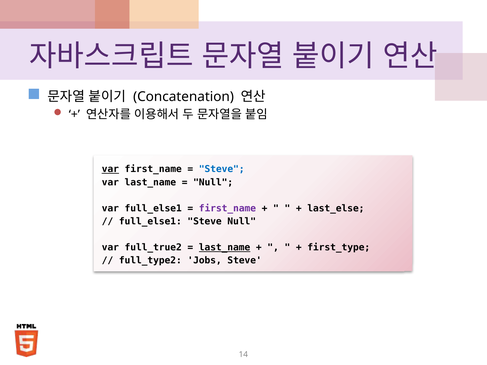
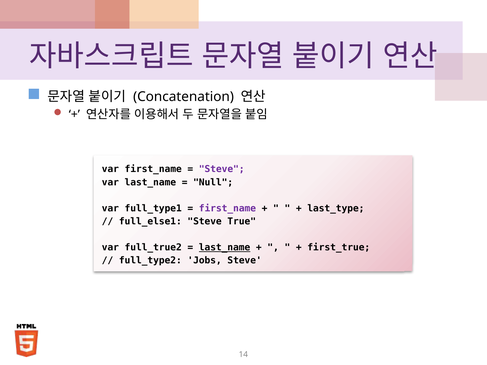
var at (110, 169) underline: present -> none
Steve at (222, 169) colour: blue -> purple
var full_else1: full_else1 -> full_type1
last_else: last_else -> last_type
Steve Null: Null -> True
first_type: first_type -> first_true
